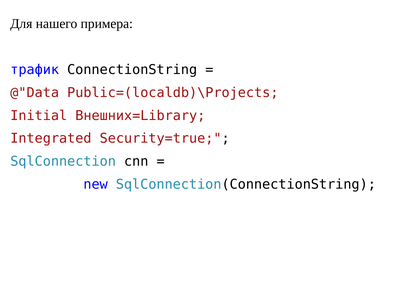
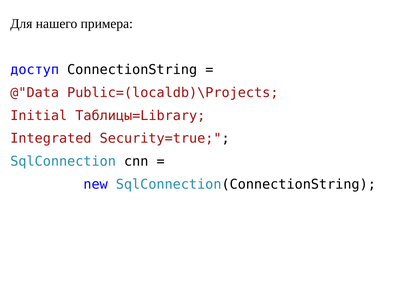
трафик: трафик -> доступ
Внешних=Library: Внешних=Library -> Таблицы=Library
